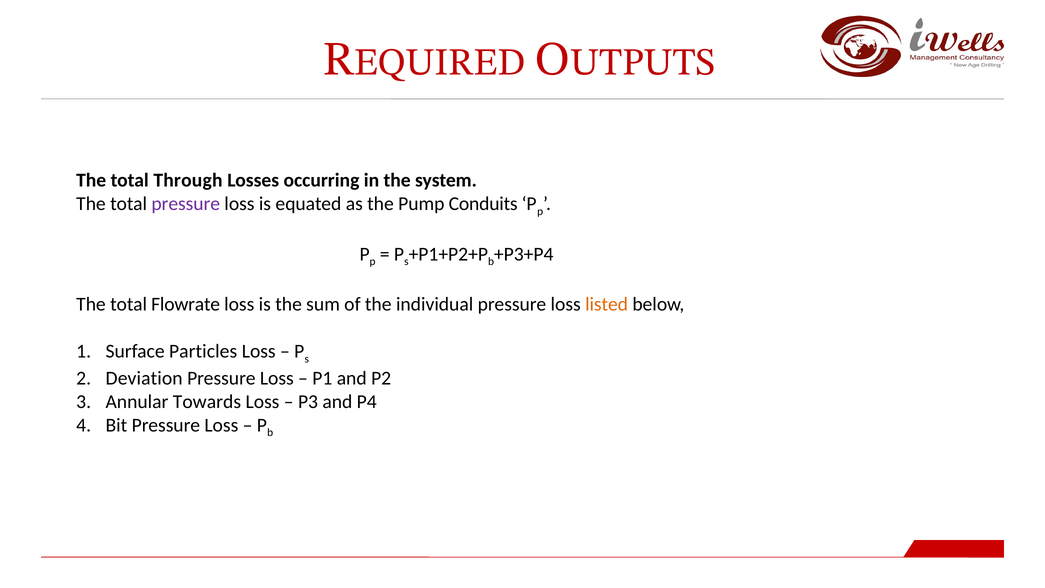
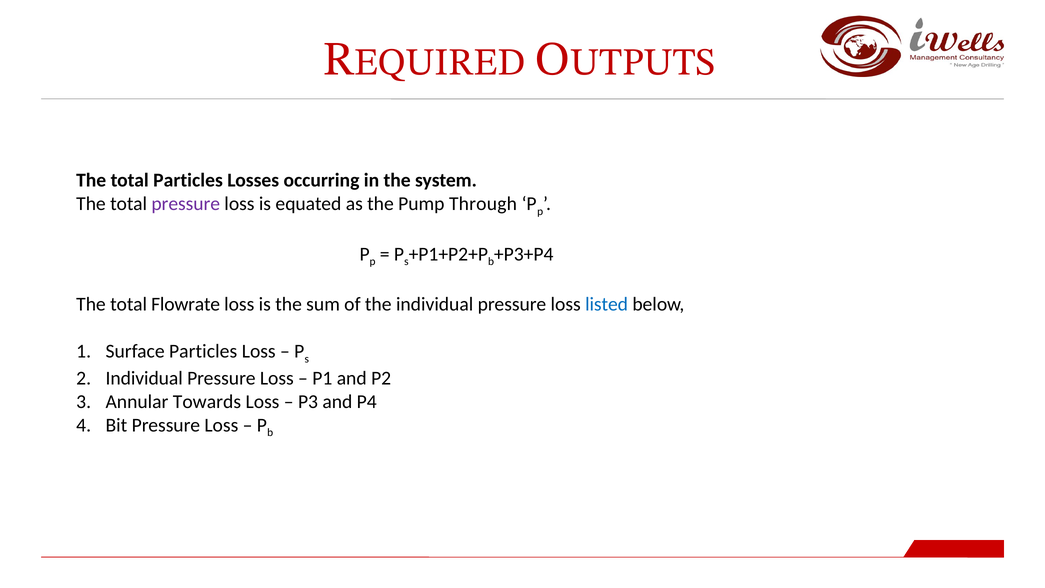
total Through: Through -> Particles
Conduits: Conduits -> Through
listed colour: orange -> blue
Deviation at (144, 378): Deviation -> Individual
